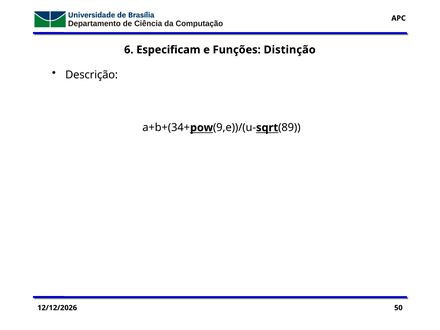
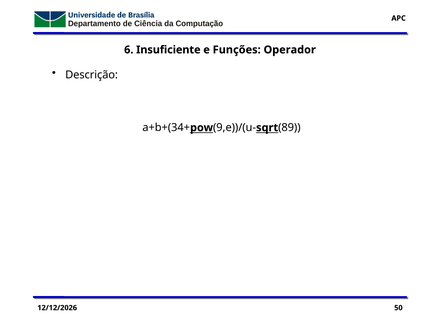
Especificam: Especificam -> Insuficiente
Distinção: Distinção -> Operador
